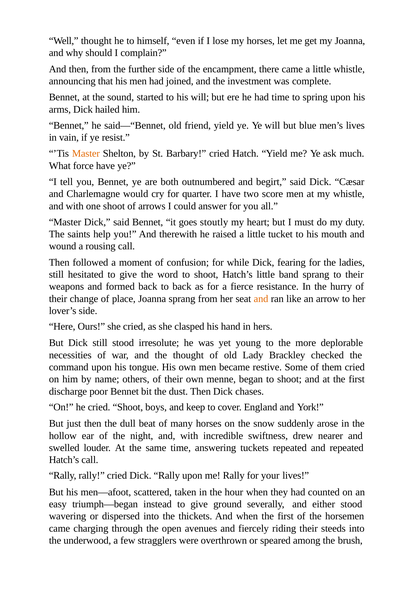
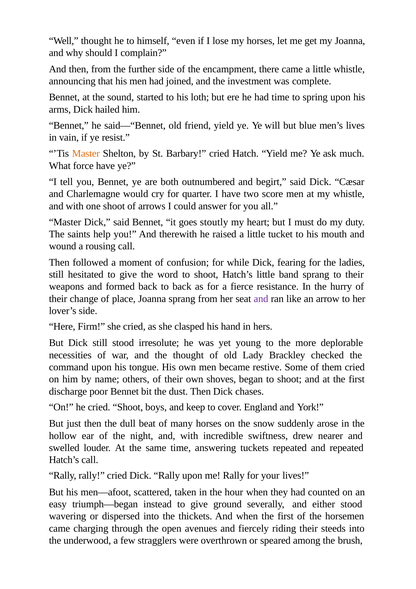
his will: will -> loth
and at (261, 299) colour: orange -> purple
Ours: Ours -> Firm
menne: menne -> shoves
